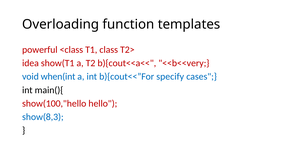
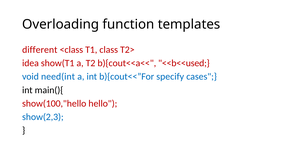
powerful: powerful -> different
<<b<<very: <<b<<very -> <<b<<used
when(int: when(int -> need(int
show(8,3: show(8,3 -> show(2,3
